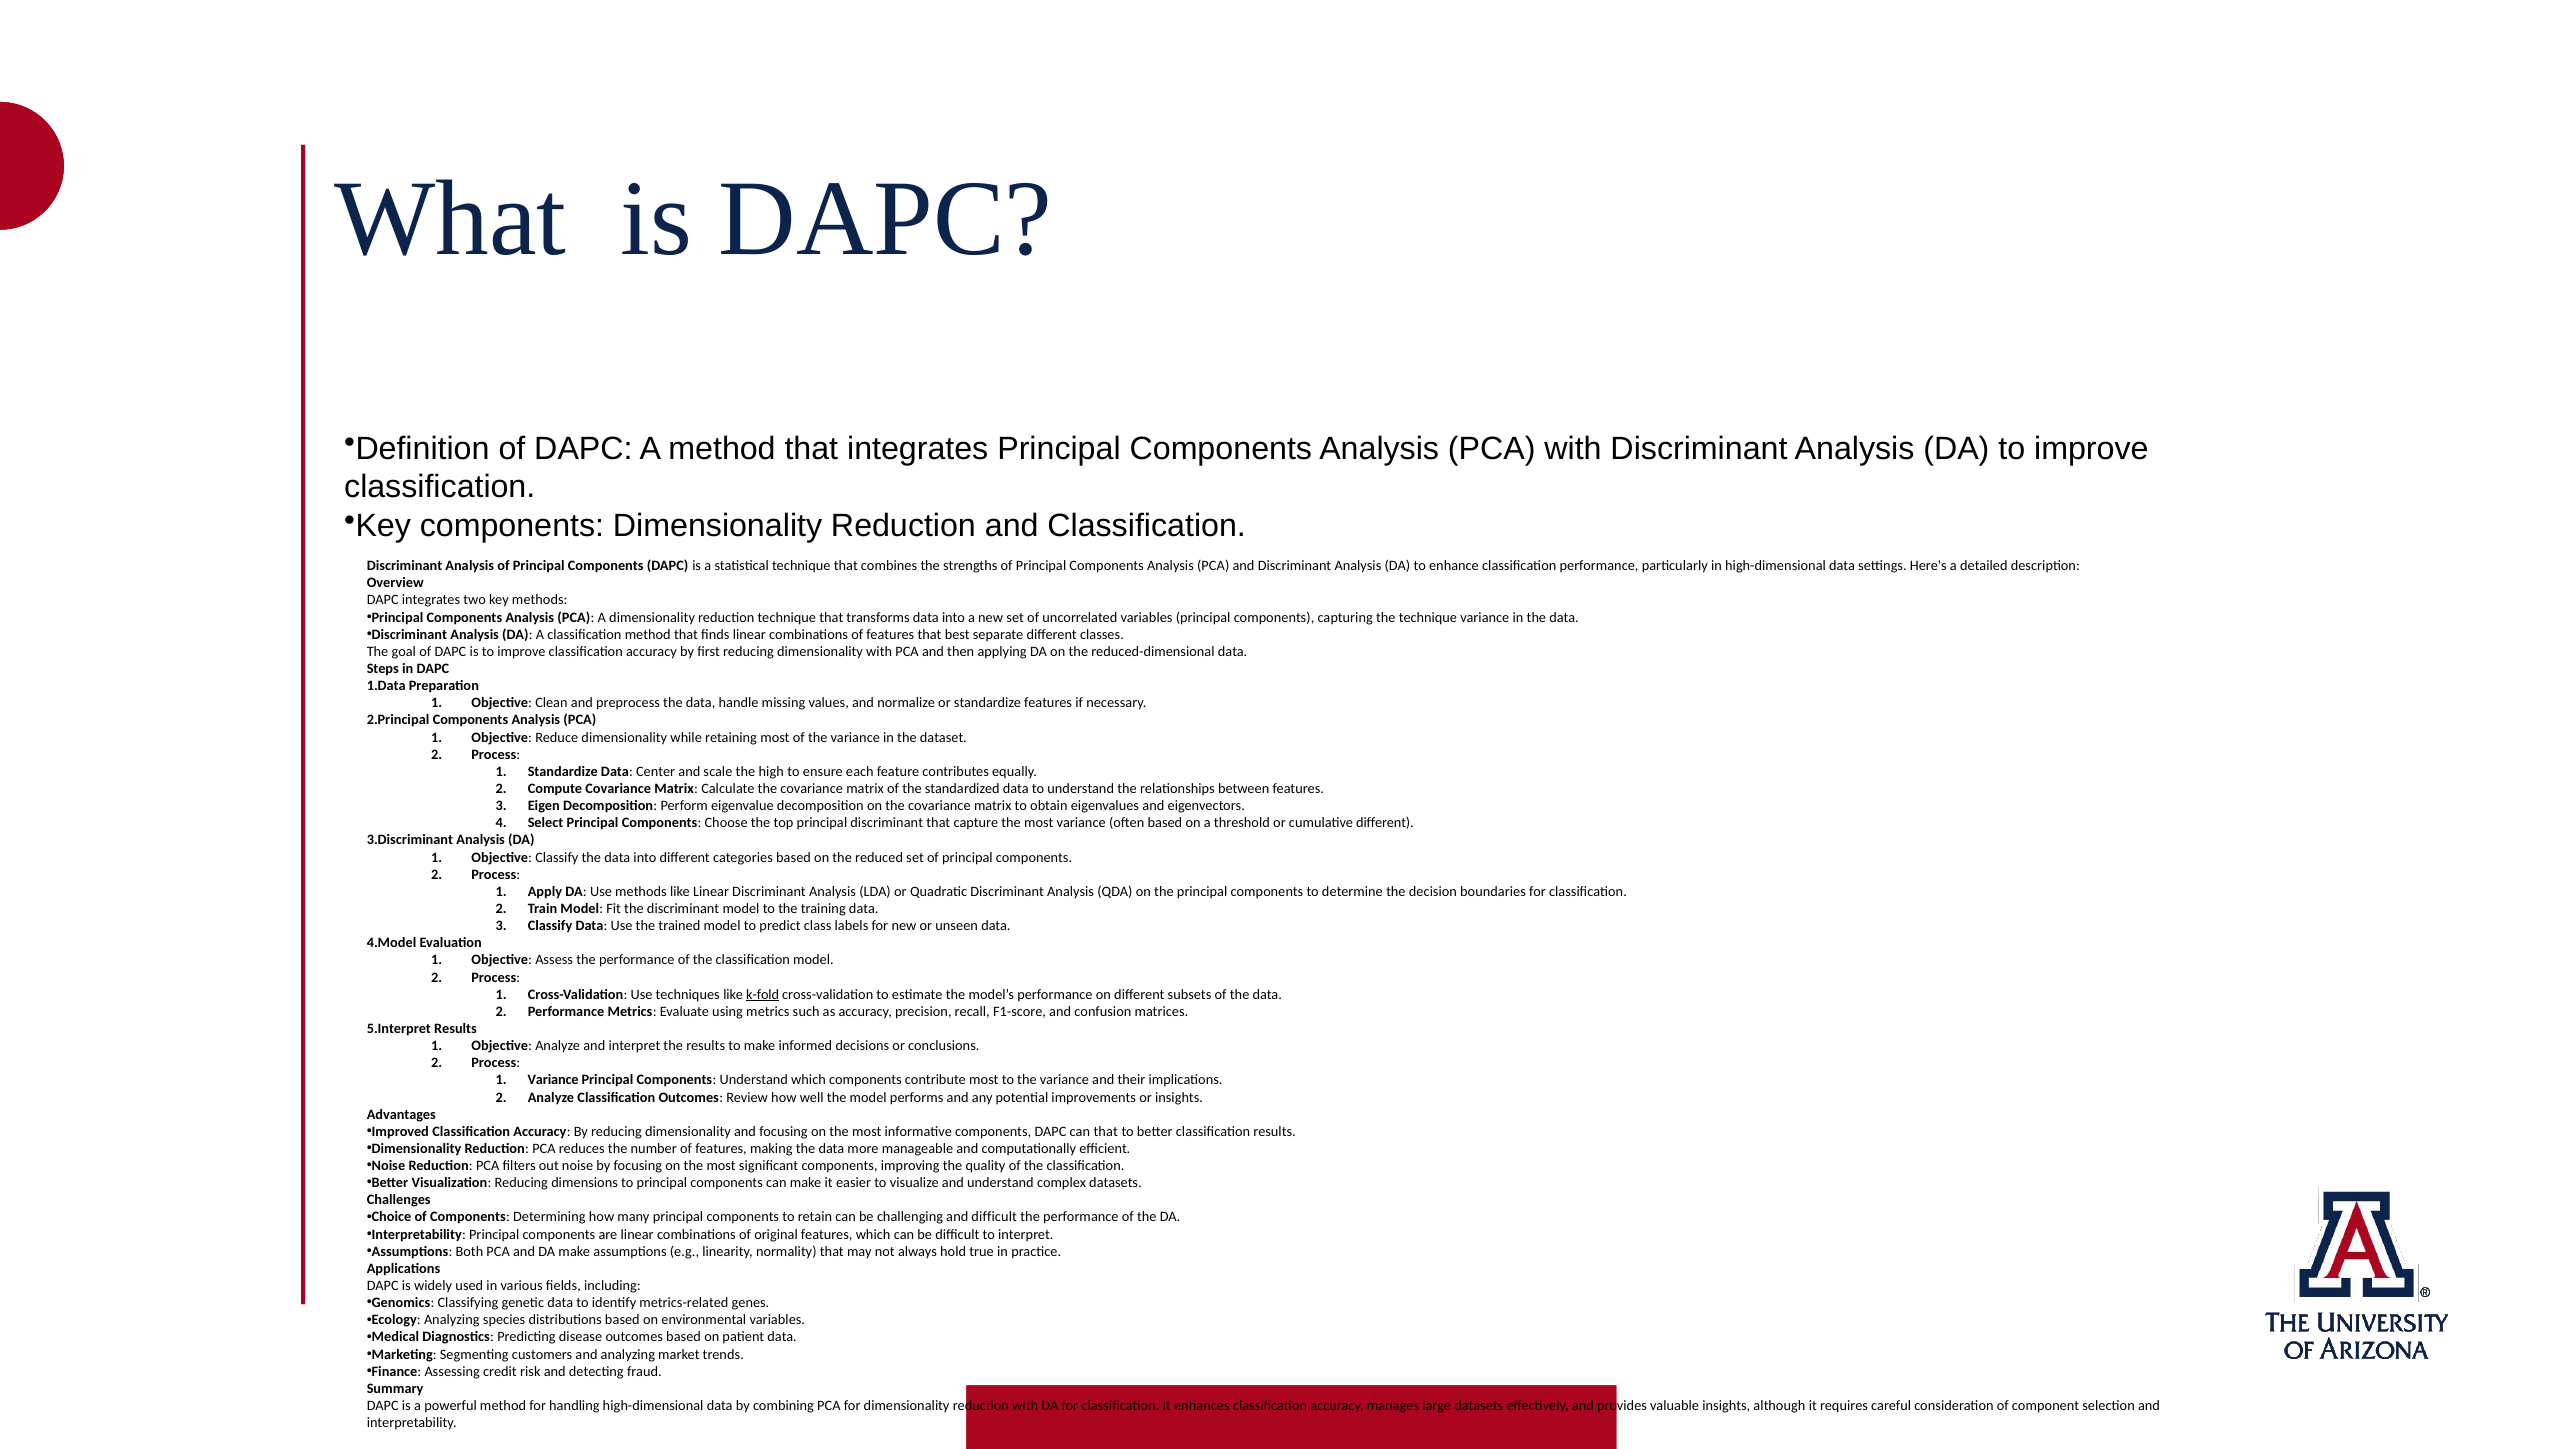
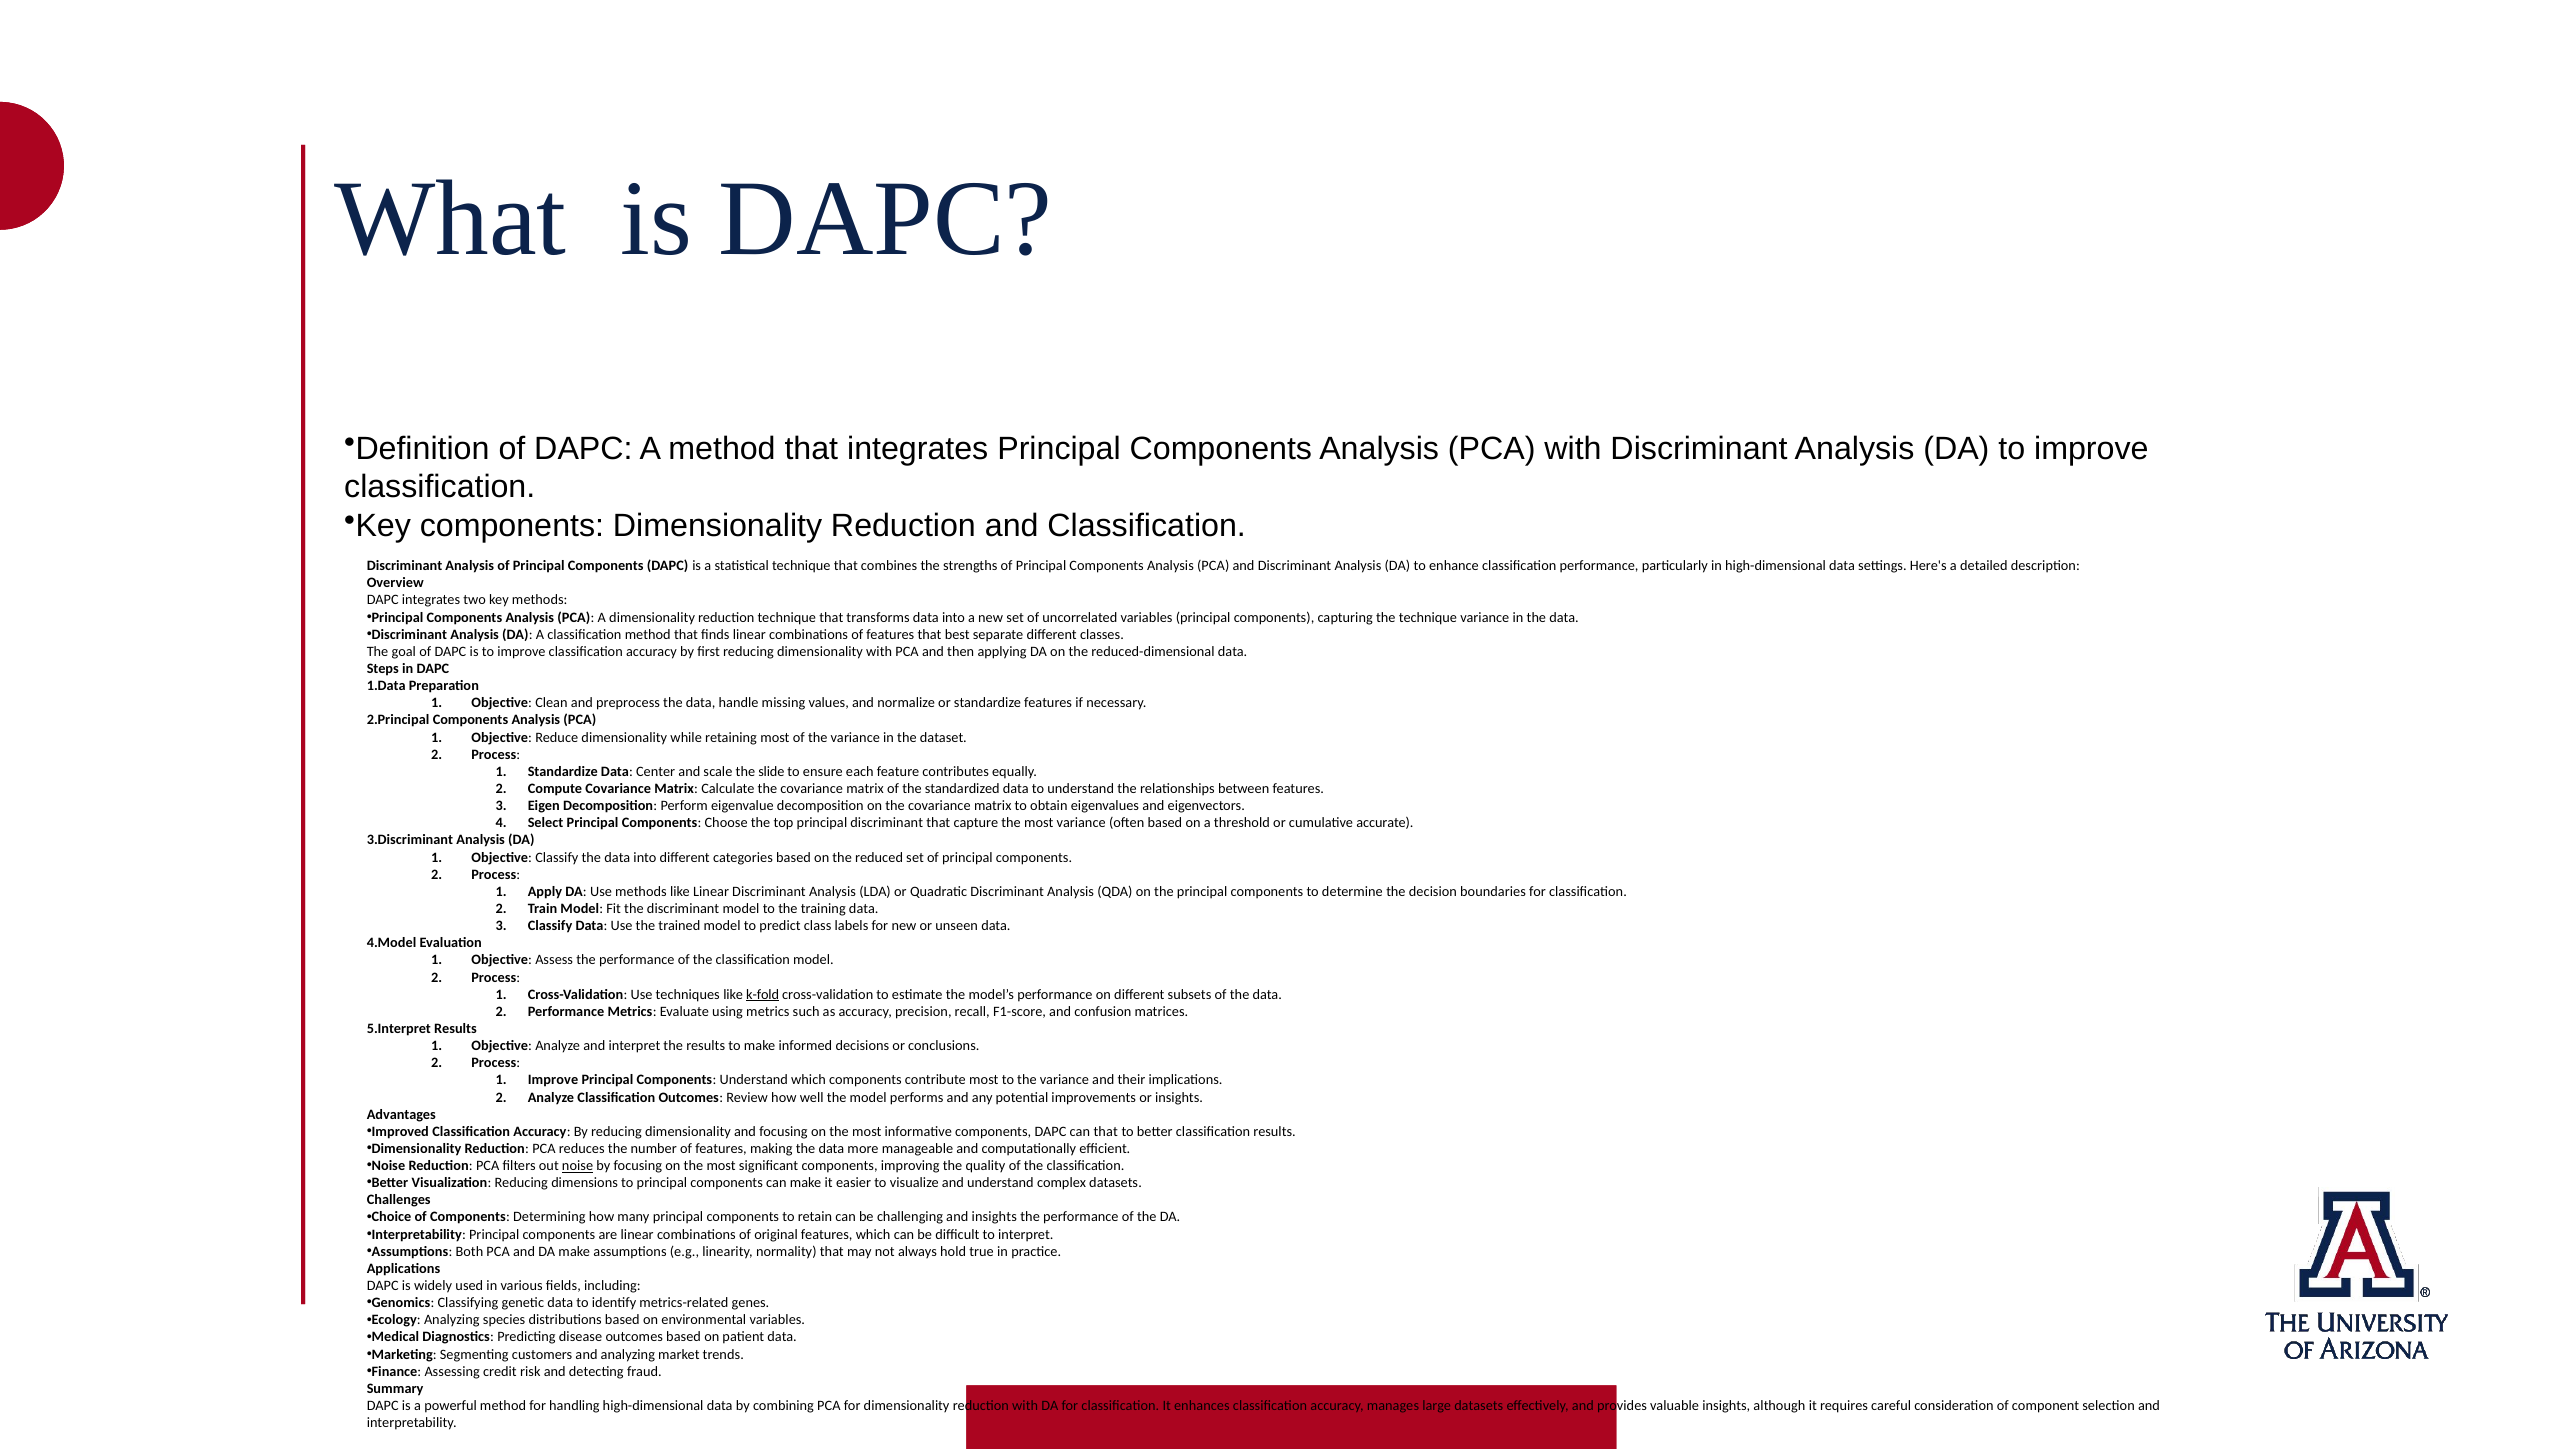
high: high -> slide
cumulative different: different -> accurate
Variance at (553, 1080): Variance -> Improve
noise at (578, 1166) underline: none -> present
and difficult: difficult -> insights
